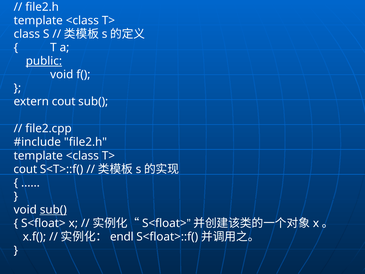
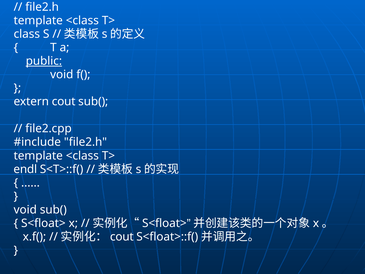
cout at (25, 169): cout -> endl
sub( at (53, 210) underline: present -> none
endl at (122, 237): endl -> cout
